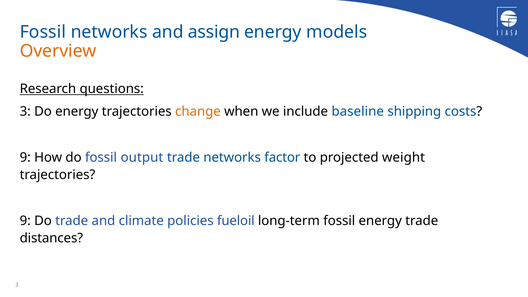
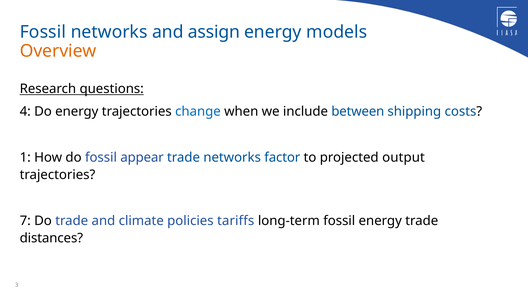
3 at (25, 112): 3 -> 4
change colour: orange -> blue
baseline: baseline -> between
9 at (25, 157): 9 -> 1
output: output -> appear
weight: weight -> output
9 at (25, 221): 9 -> 7
fueloil: fueloil -> tariffs
